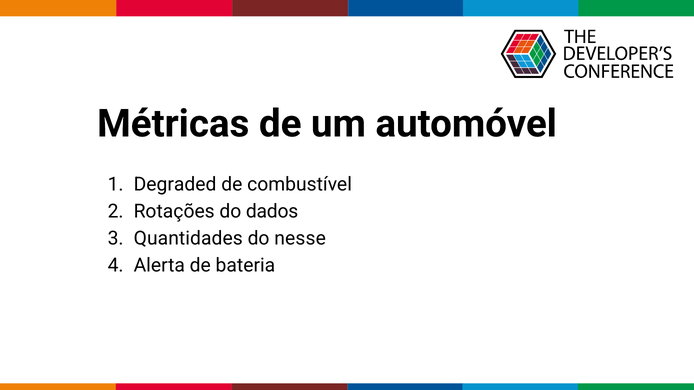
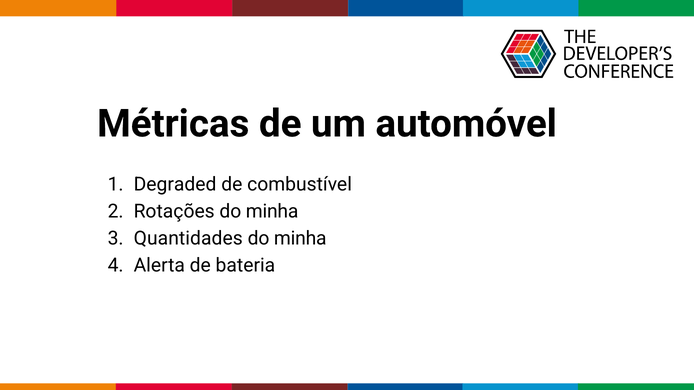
Rotações do dados: dados -> minha
nesse at (300, 239): nesse -> minha
